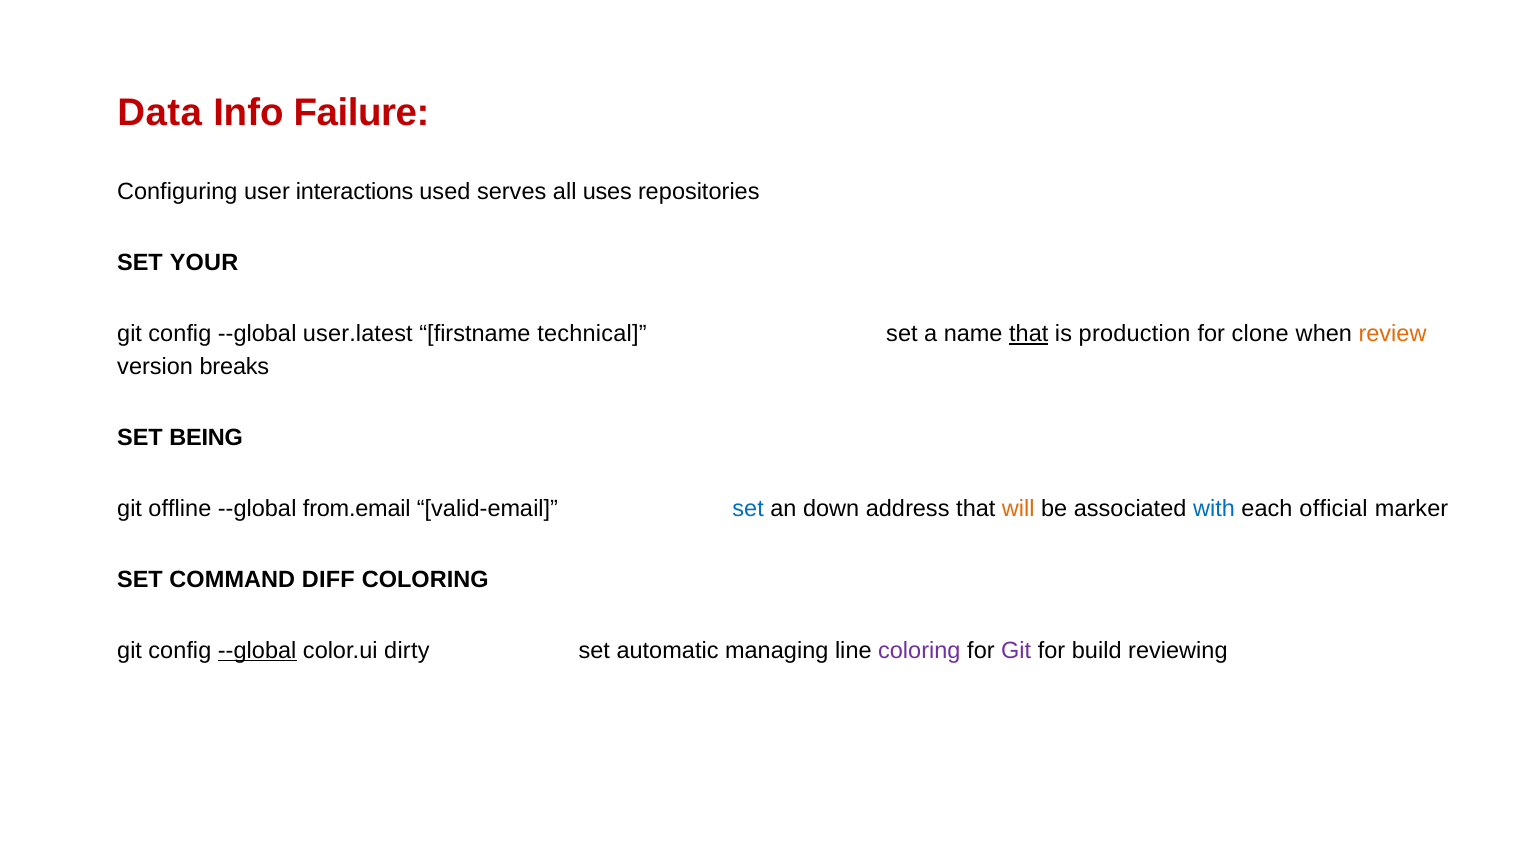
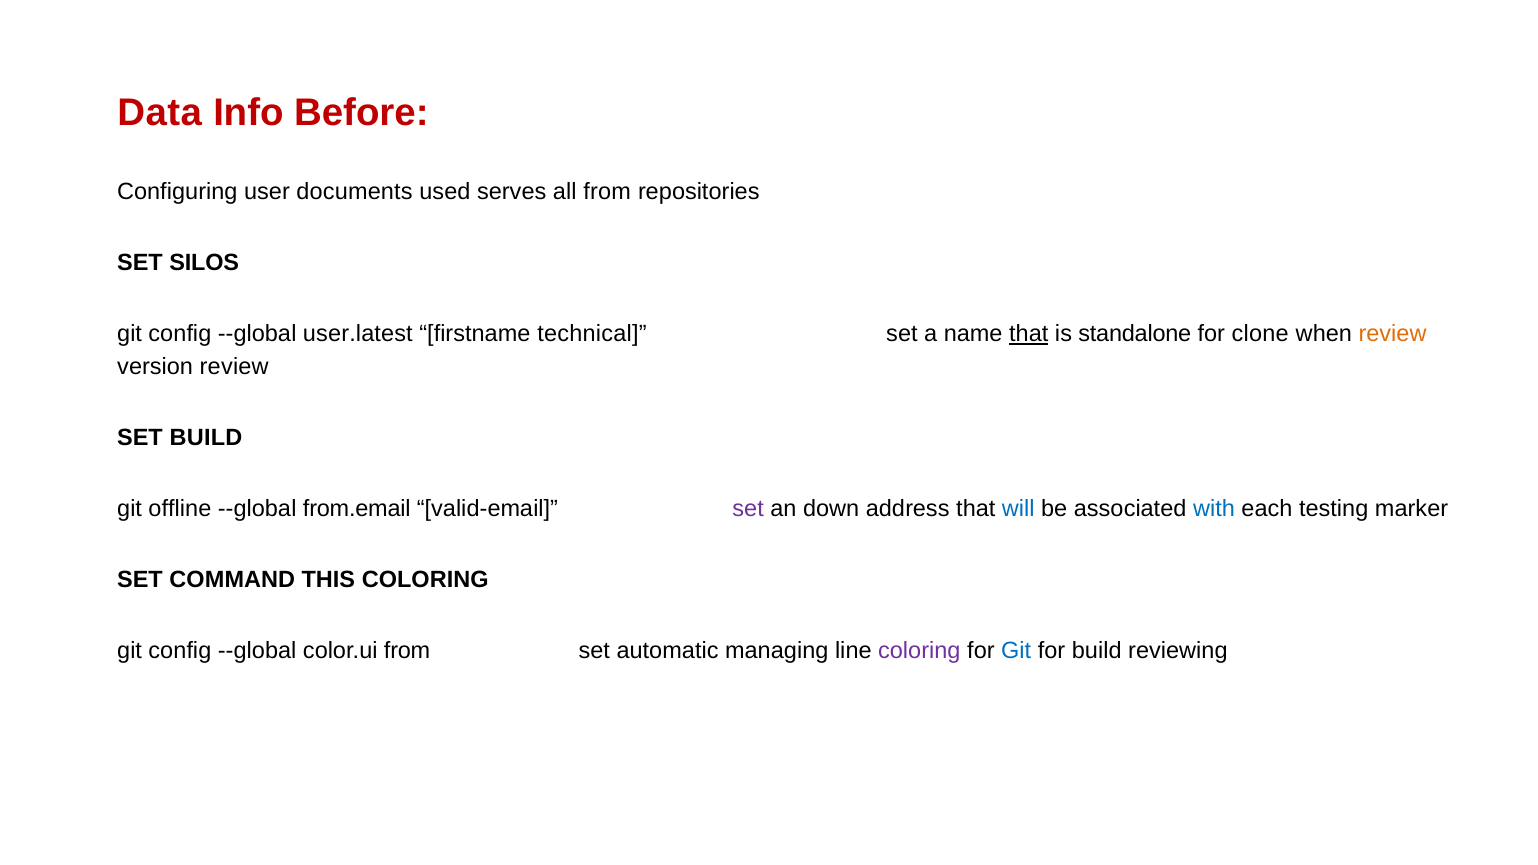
Failure: Failure -> Before
interactions: interactions -> documents
all uses: uses -> from
YOUR: YOUR -> SILOS
production: production -> standalone
version breaks: breaks -> review
SET BEING: BEING -> BUILD
set at (748, 509) colour: blue -> purple
will colour: orange -> blue
official: official -> testing
DIFF: DIFF -> THIS
--global at (257, 650) underline: present -> none
color.ui dirty: dirty -> from
Git at (1016, 650) colour: purple -> blue
